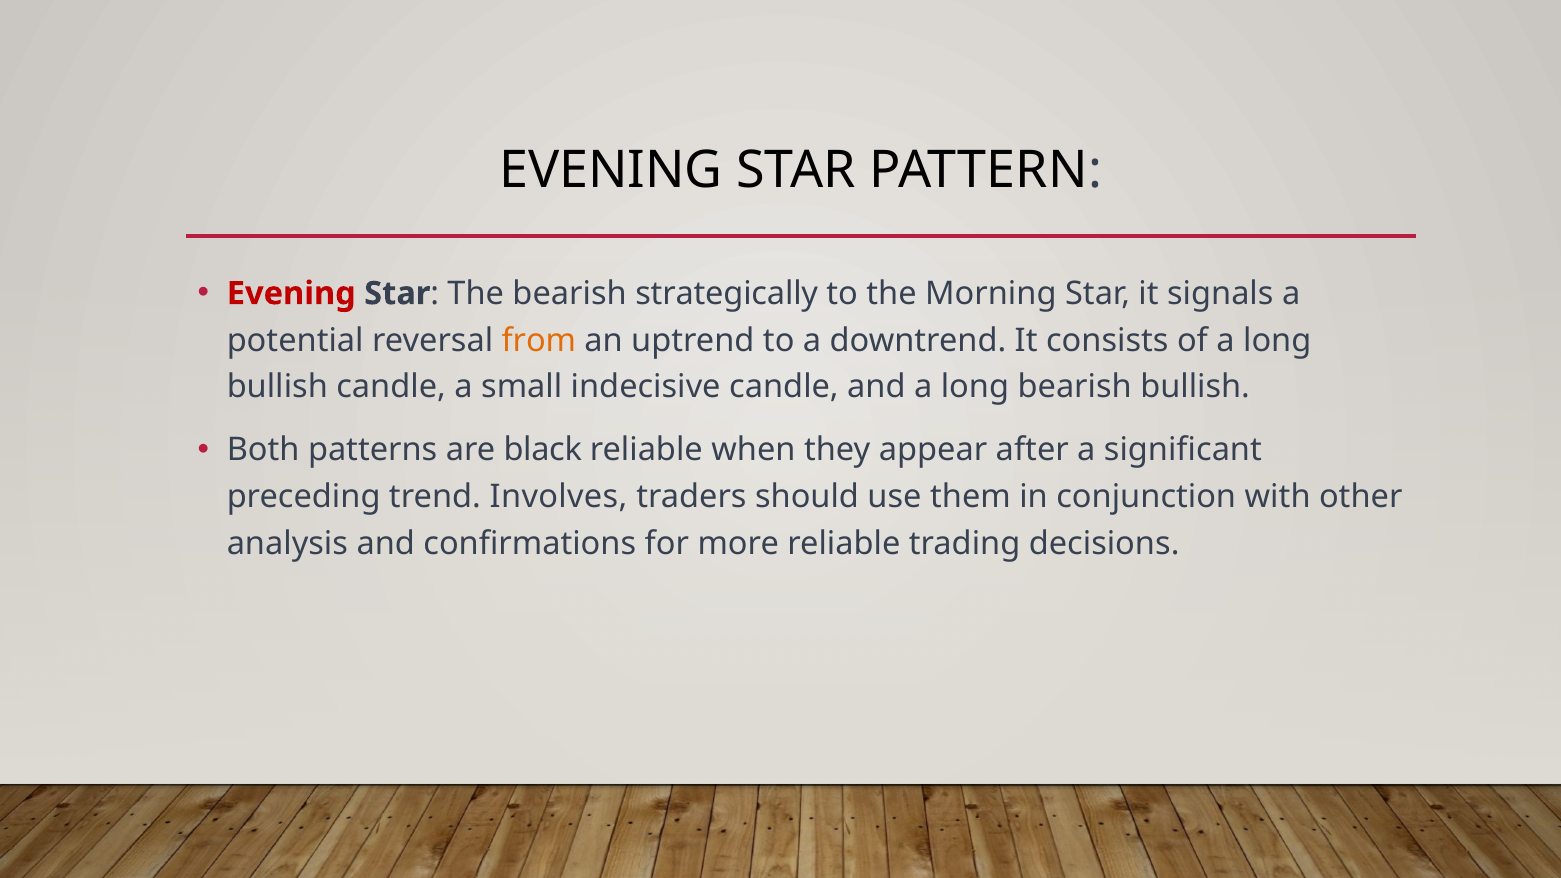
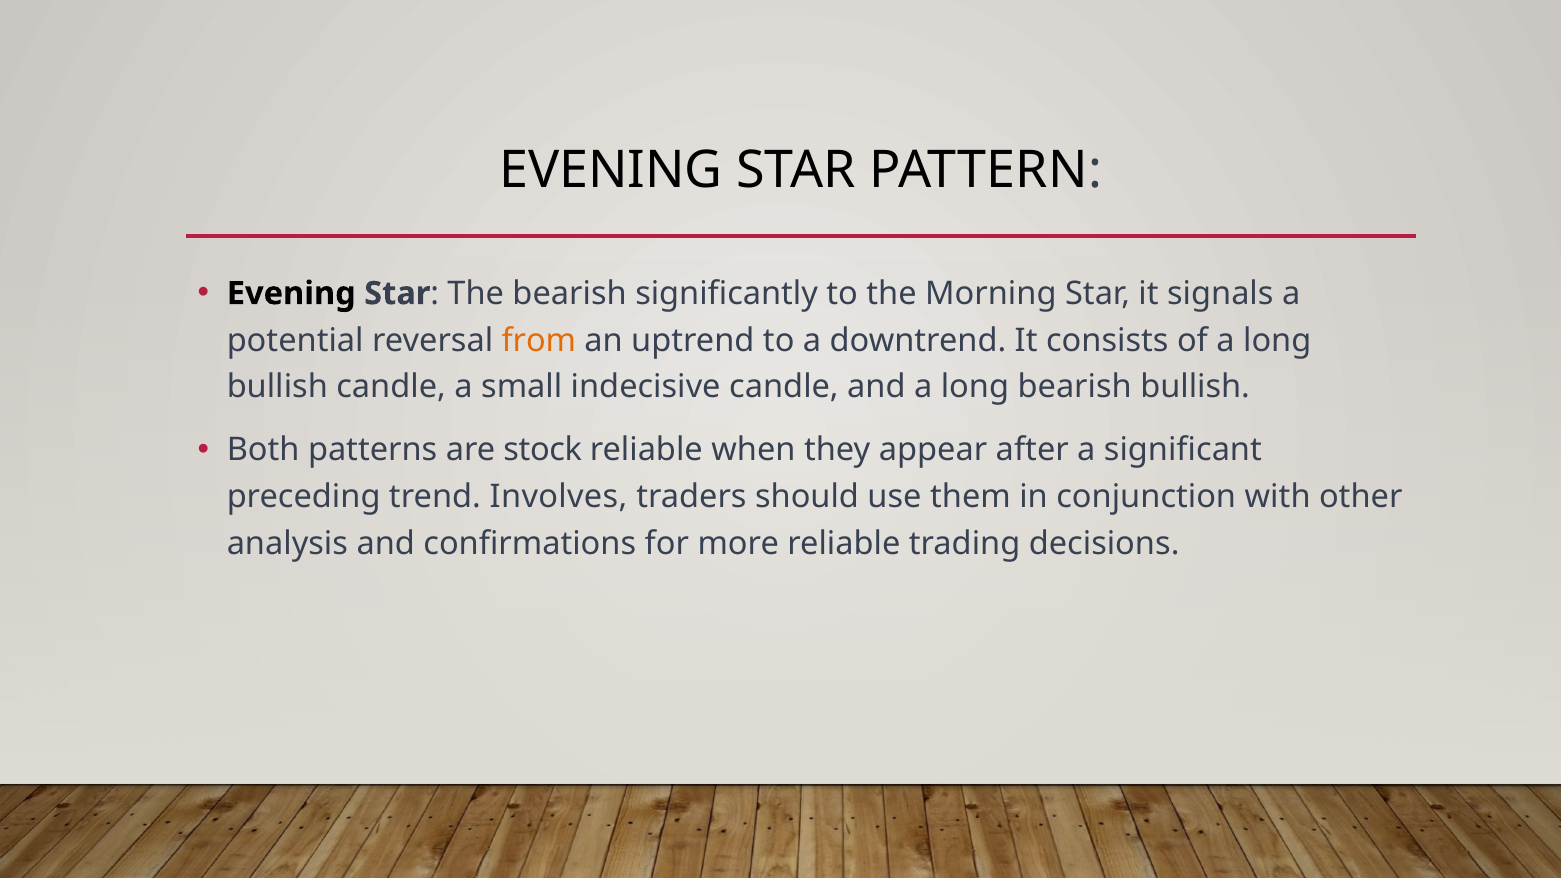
Evening at (291, 294) colour: red -> black
strategically: strategically -> significantly
black: black -> stock
